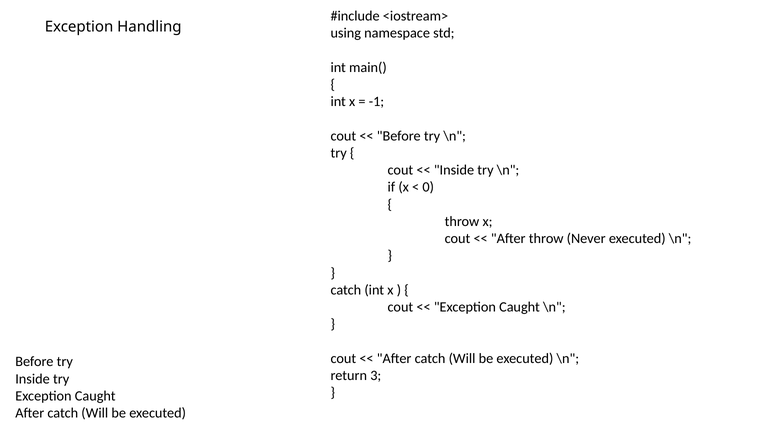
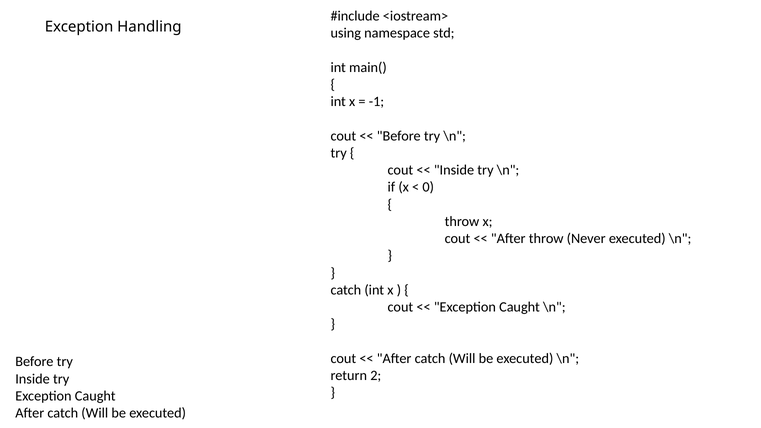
3: 3 -> 2
